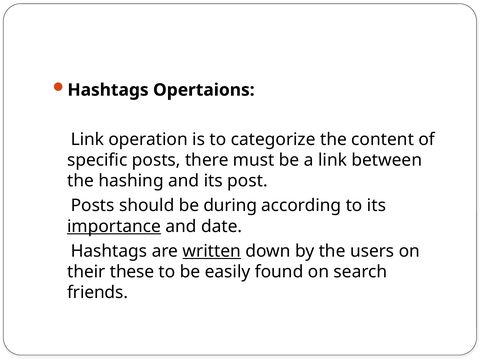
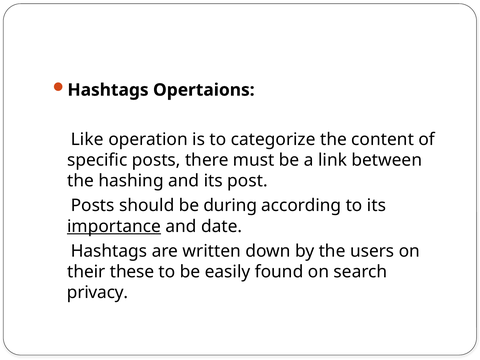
Link at (87, 139): Link -> Like
written underline: present -> none
friends: friends -> privacy
